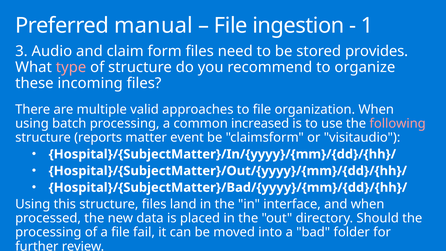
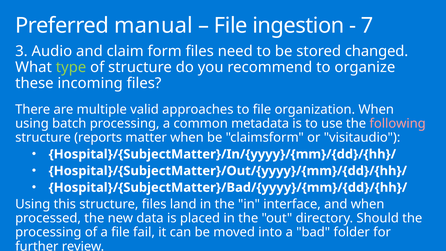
1: 1 -> 7
provides: provides -> changed
type colour: pink -> light green
increased: increased -> metadata
matter event: event -> when
